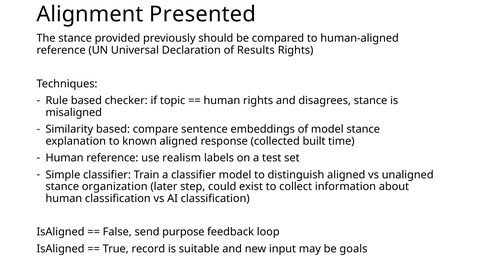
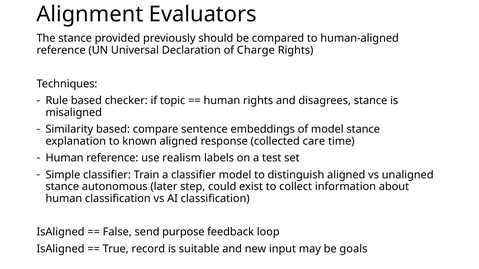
Presented: Presented -> Evaluators
Results: Results -> Charge
built: built -> care
organization: organization -> autonomous
